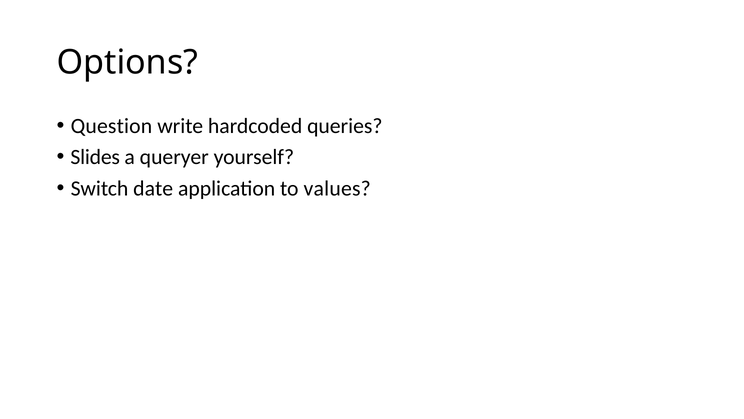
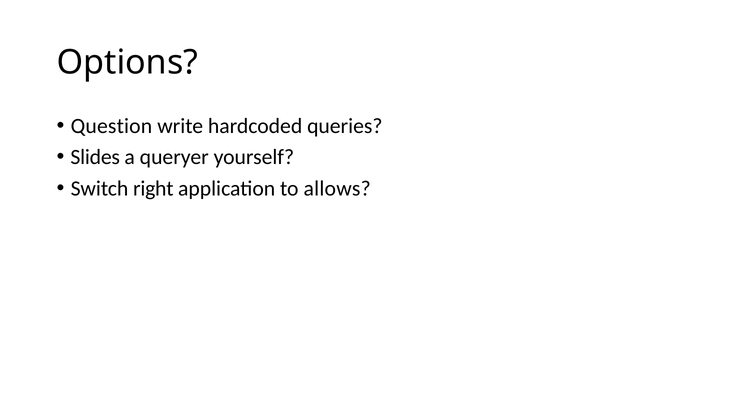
date: date -> right
values: values -> allows
